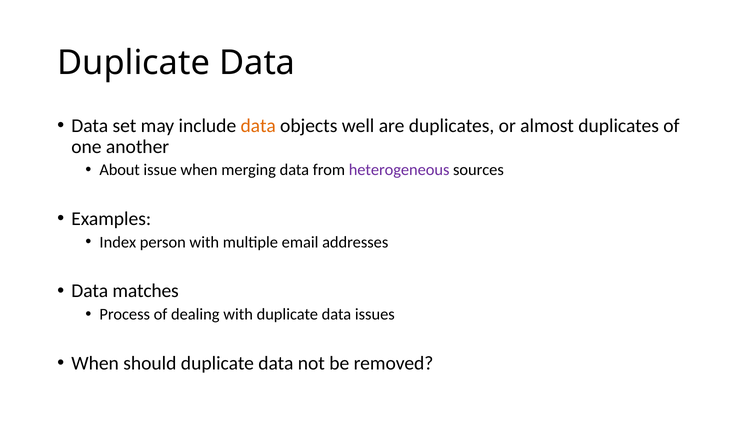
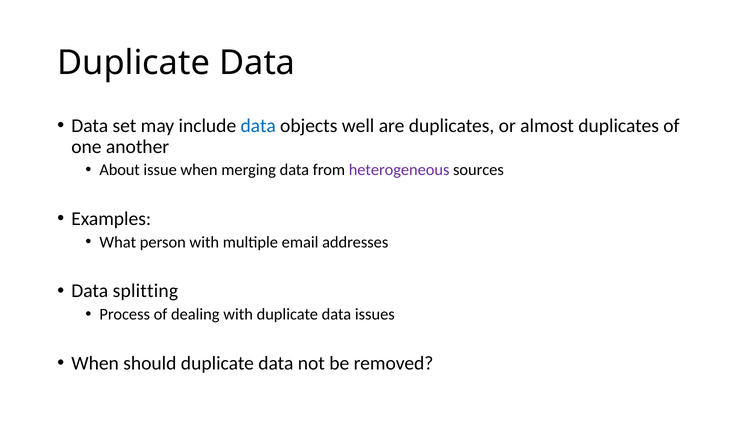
data at (258, 126) colour: orange -> blue
Index: Index -> What
matches: matches -> splitting
